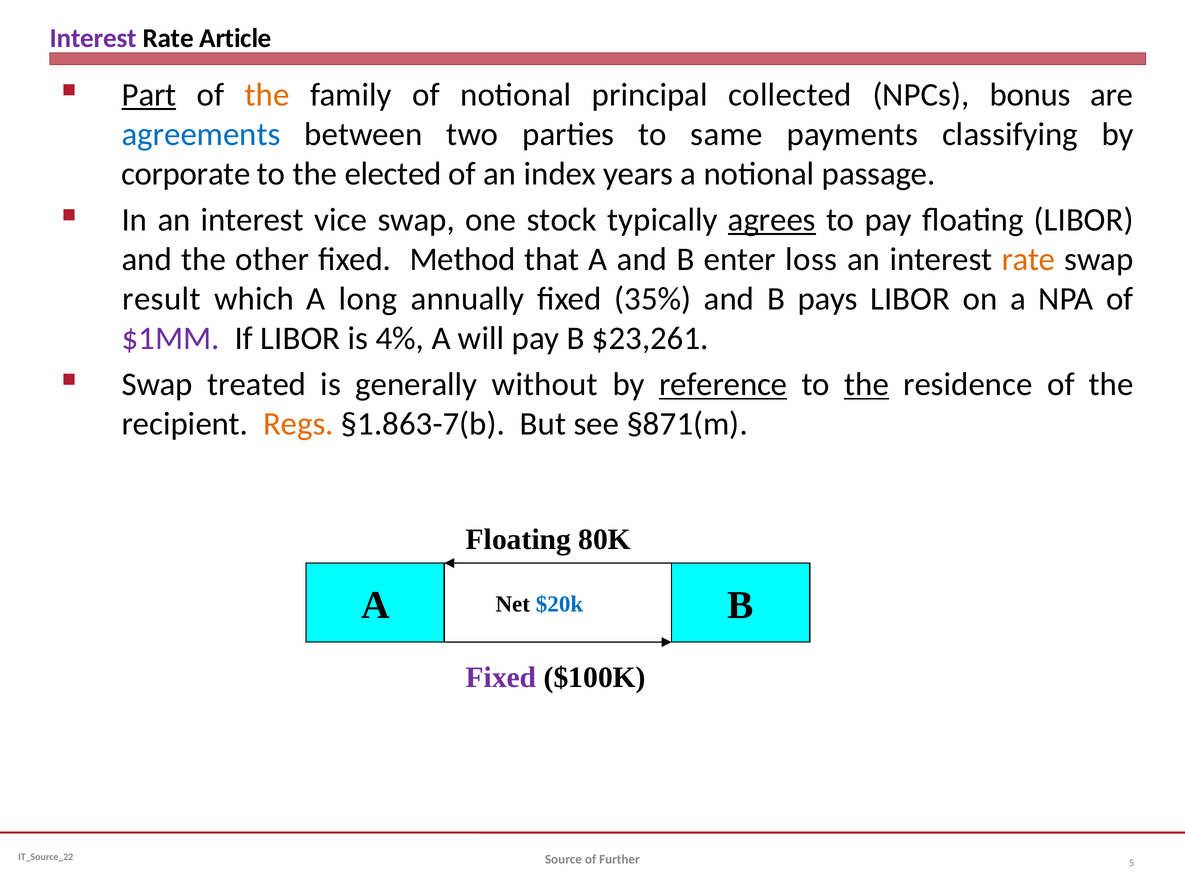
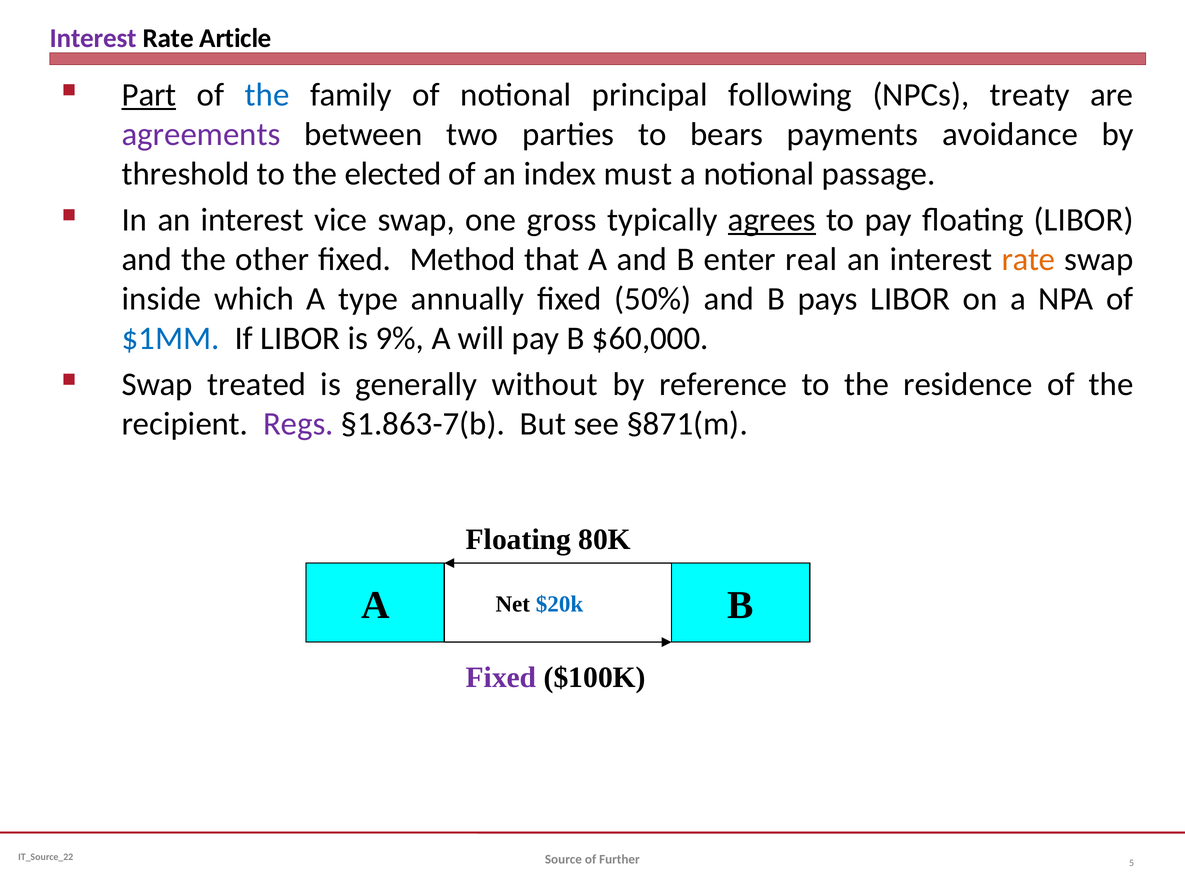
the at (267, 95) colour: orange -> blue
collected: collected -> following
bonus: bonus -> treaty
agreements colour: blue -> purple
same: same -> bears
classifying: classifying -> avoidance
corporate: corporate -> threshold
years: years -> must
stock: stock -> gross
loss: loss -> real
result: result -> inside
long: long -> type
35%: 35% -> 50%
$1MM colour: purple -> blue
4%: 4% -> 9%
$23,261: $23,261 -> $60,000
reference underline: present -> none
the at (867, 384) underline: present -> none
Regs colour: orange -> purple
